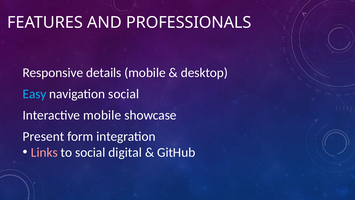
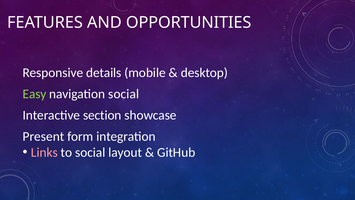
PROFESSIONALS: PROFESSIONALS -> OPPORTUNITIES
Easy colour: light blue -> light green
Interactive mobile: mobile -> section
digital: digital -> layout
